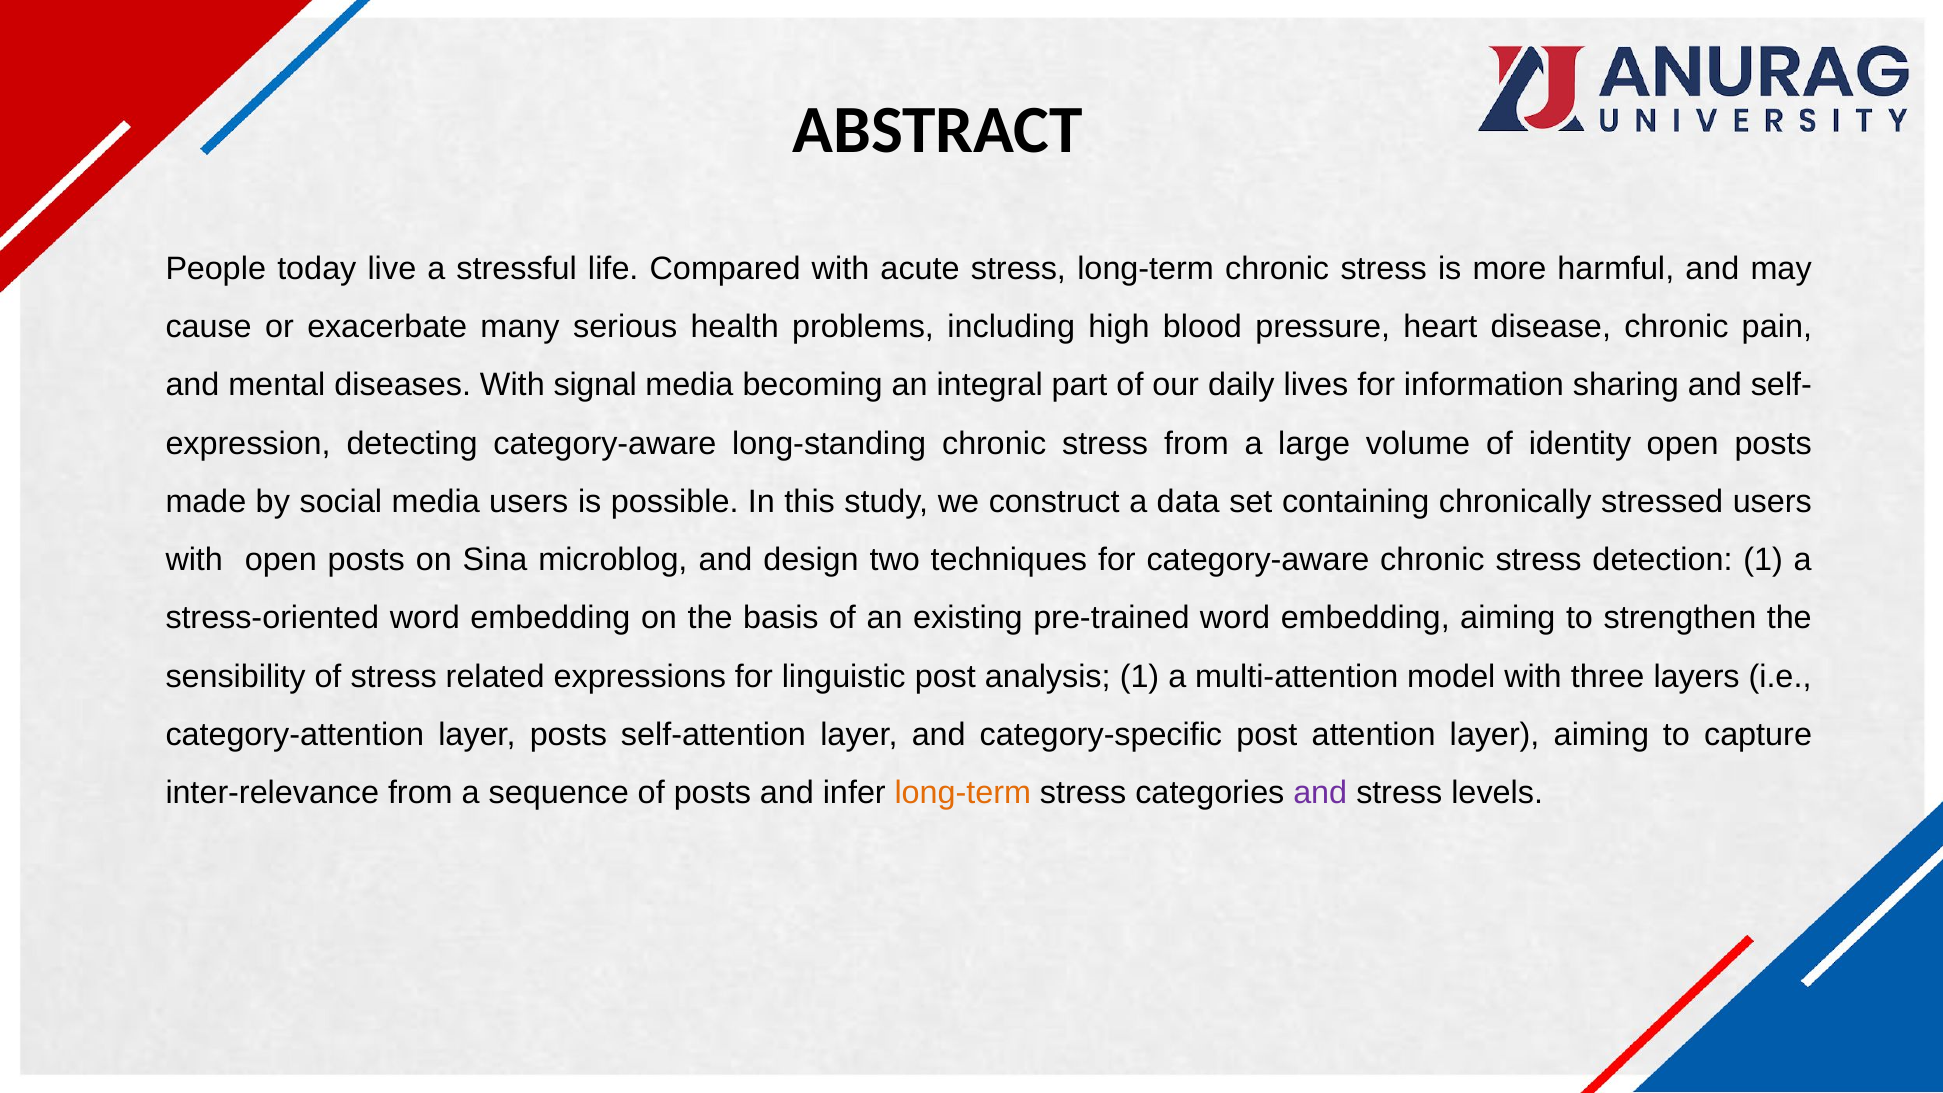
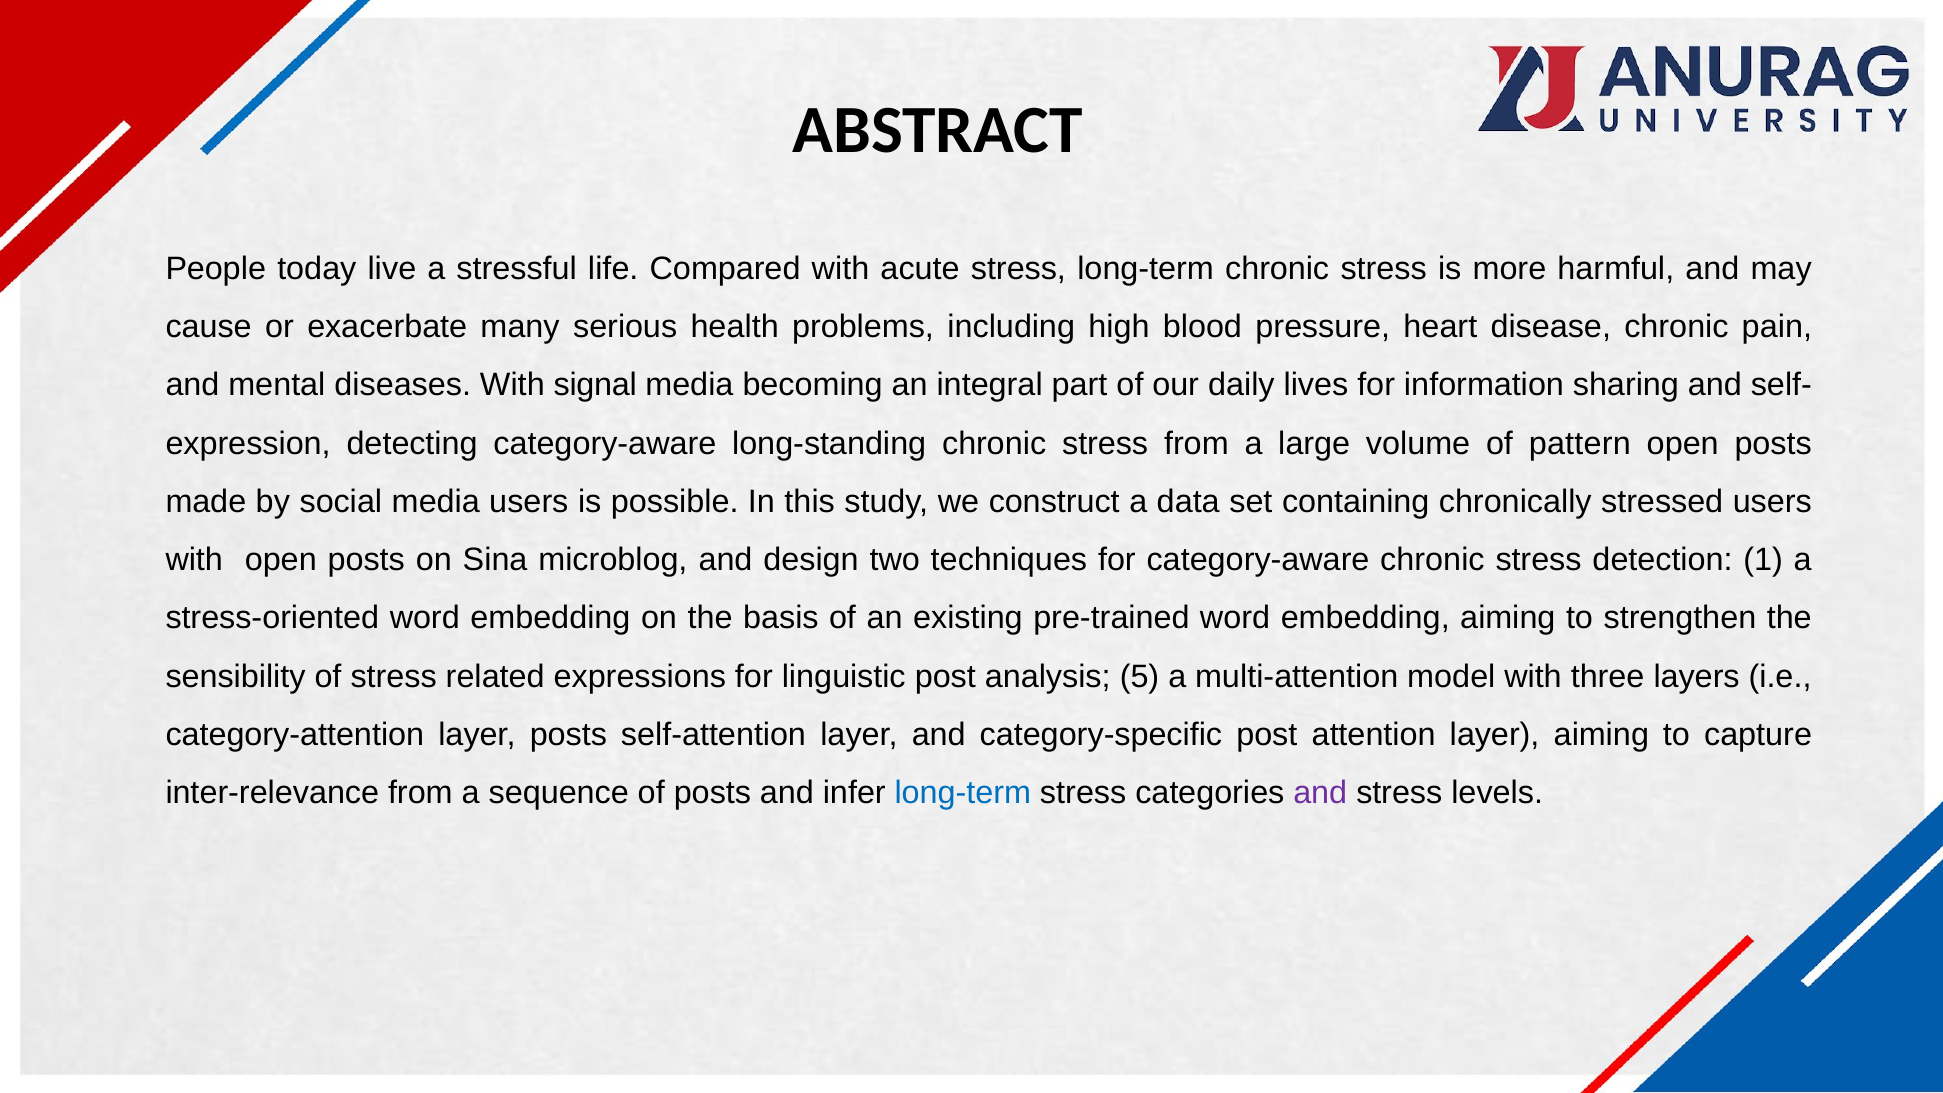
identity: identity -> pattern
analysis 1: 1 -> 5
long-term at (963, 793) colour: orange -> blue
